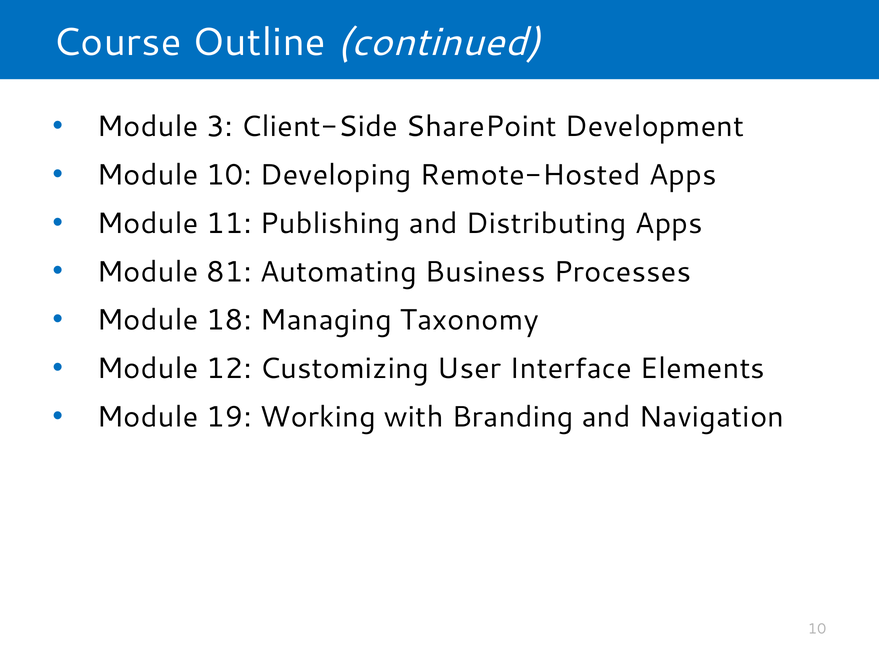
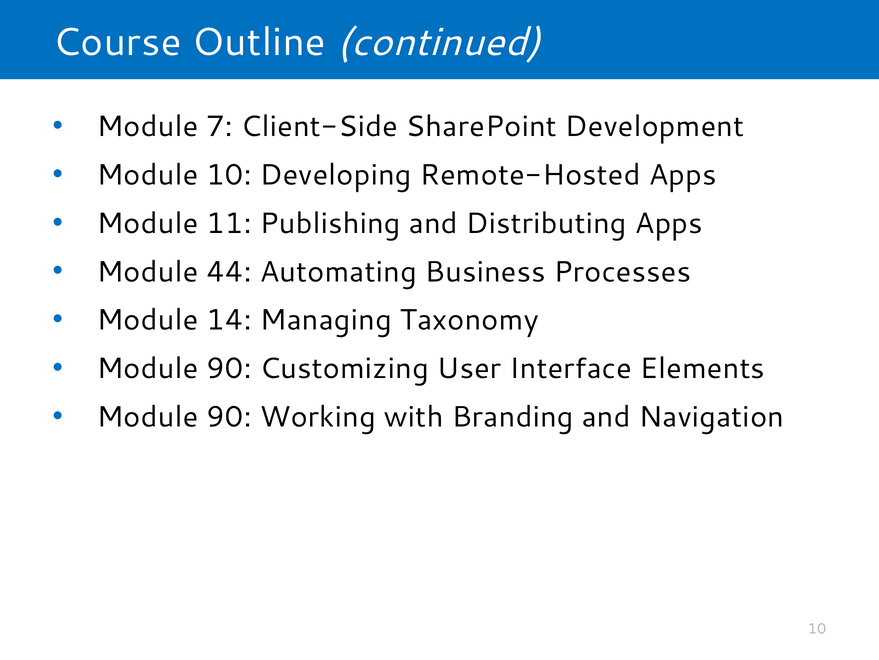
3: 3 -> 7
81: 81 -> 44
18: 18 -> 14
12 at (229, 368): 12 -> 90
19 at (229, 417): 19 -> 90
